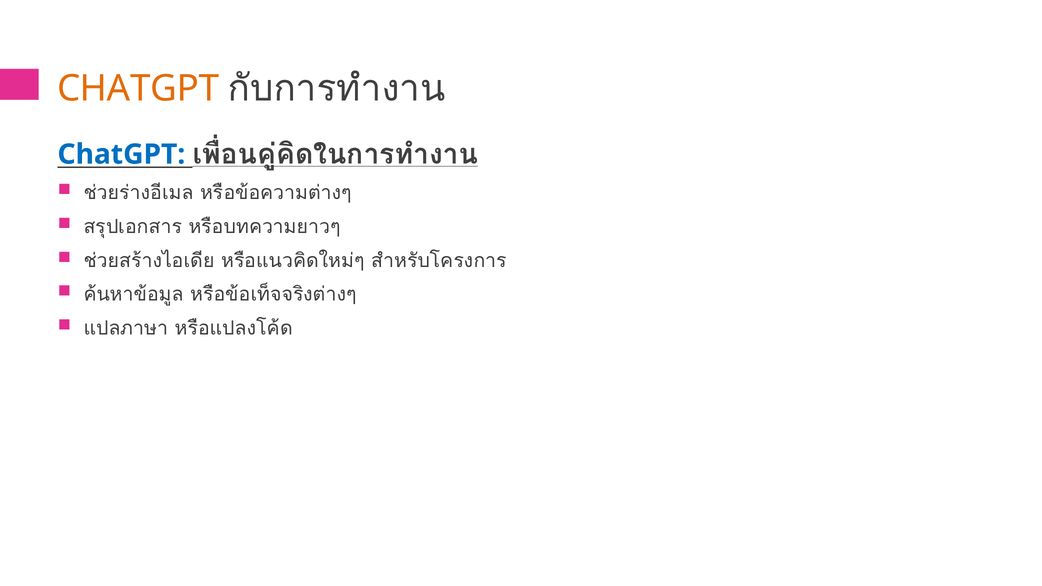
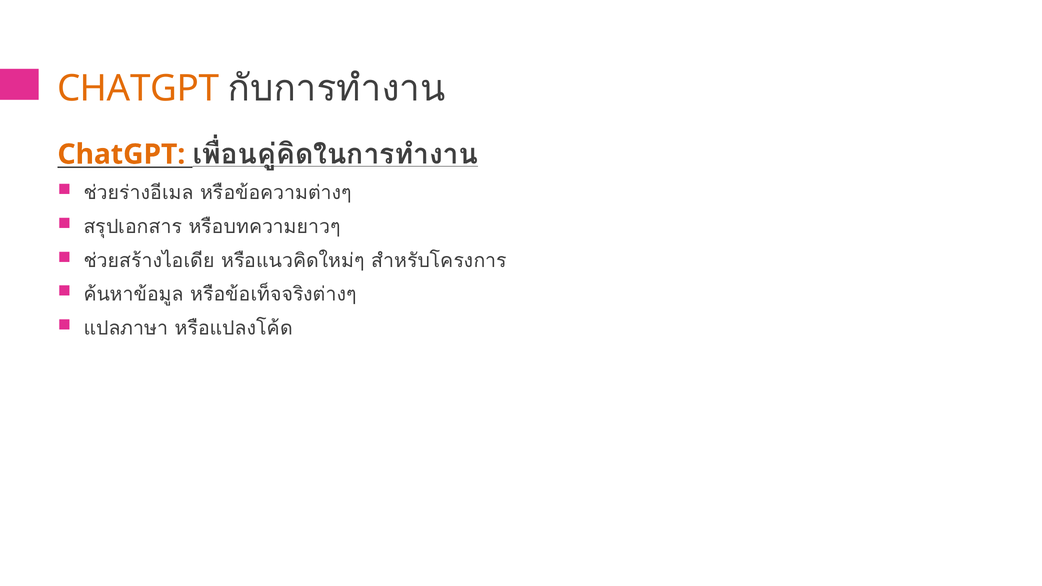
ChatGPT at (121, 154) colour: blue -> orange
